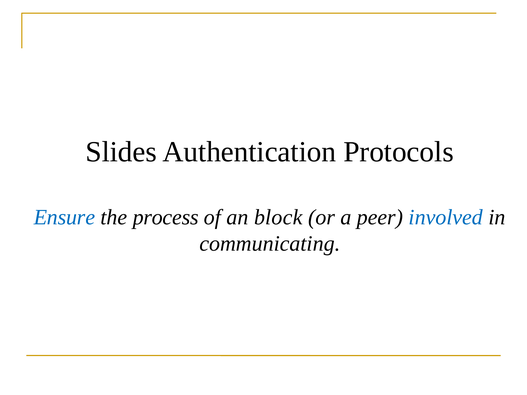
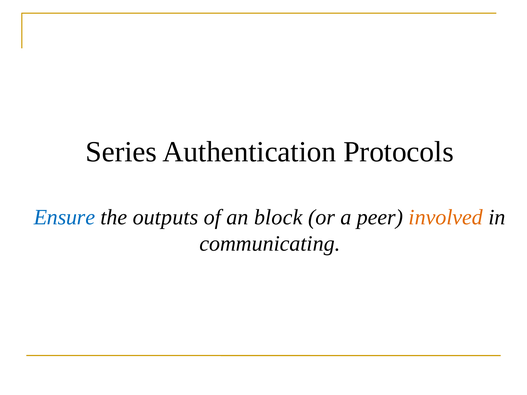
Slides: Slides -> Series
process: process -> outputs
involved colour: blue -> orange
